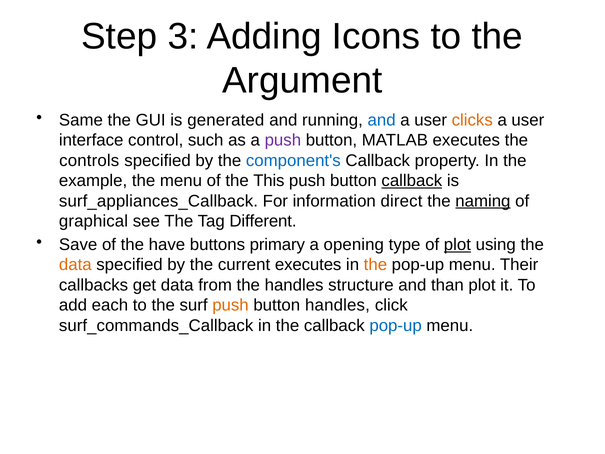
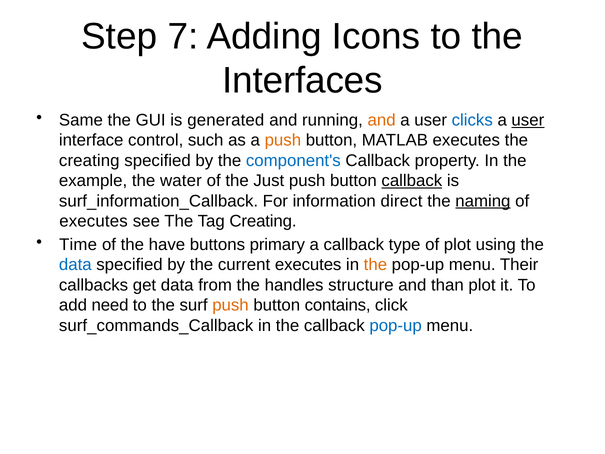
3: 3 -> 7
Argument: Argument -> Interfaces
and at (382, 120) colour: blue -> orange
clicks colour: orange -> blue
user at (528, 120) underline: none -> present
push at (283, 140) colour: purple -> orange
controls at (89, 161): controls -> creating
the menu: menu -> water
This: This -> Just
surf_appliances_Callback: surf_appliances_Callback -> surf_information_Callback
graphical at (94, 221): graphical -> executes
Tag Different: Different -> Creating
Save: Save -> Time
a opening: opening -> callback
plot at (457, 245) underline: present -> none
data at (75, 265) colour: orange -> blue
each: each -> need
button handles: handles -> contains
